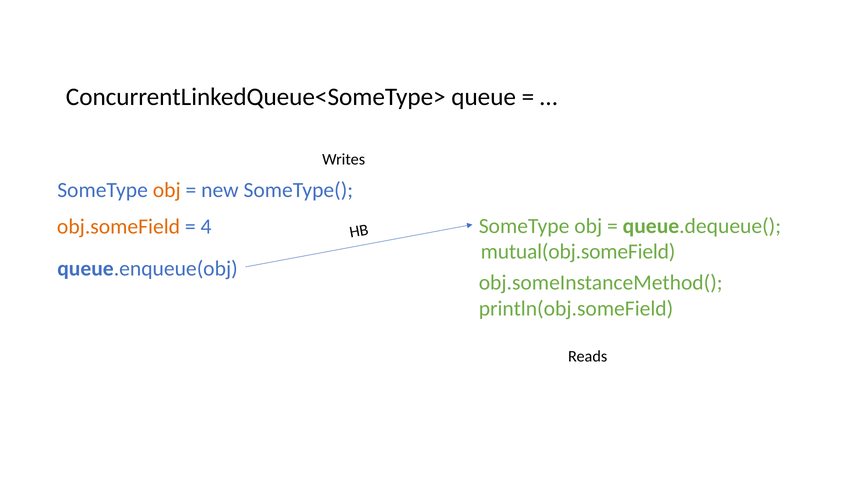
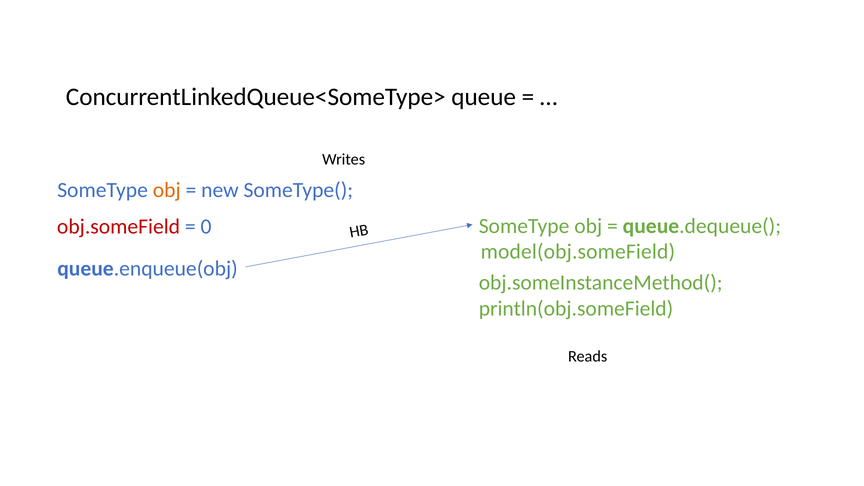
obj.someField colour: orange -> red
4: 4 -> 0
mutual(obj.someField: mutual(obj.someField -> model(obj.someField
